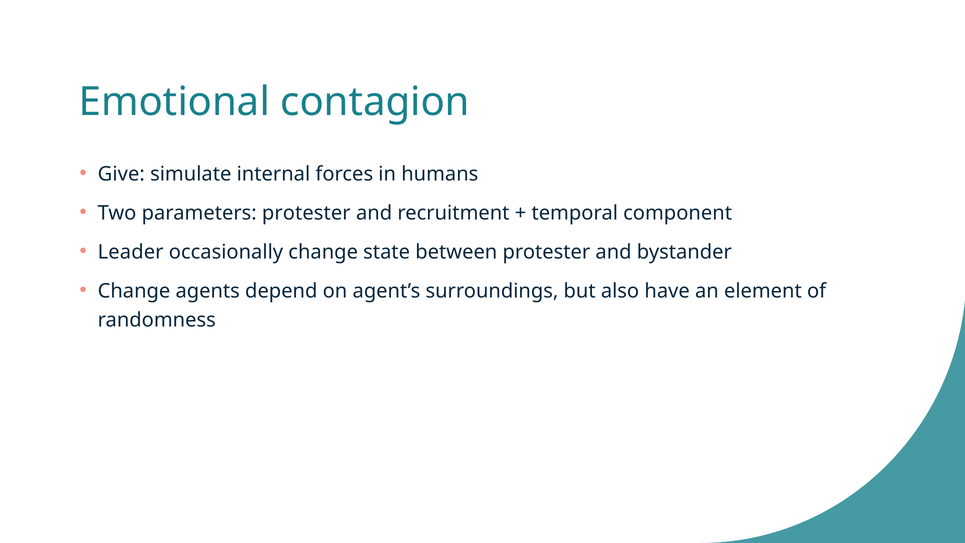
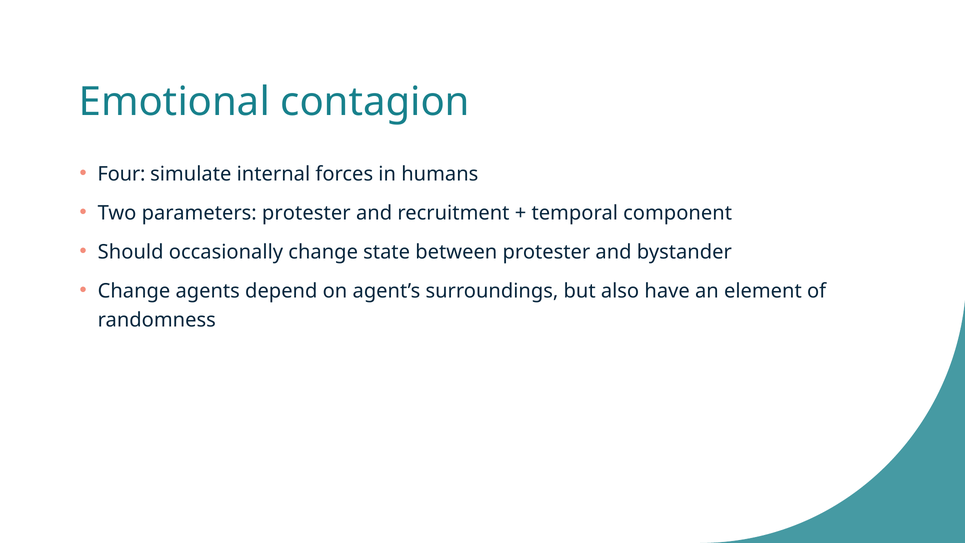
Give: Give -> Four
Leader: Leader -> Should
